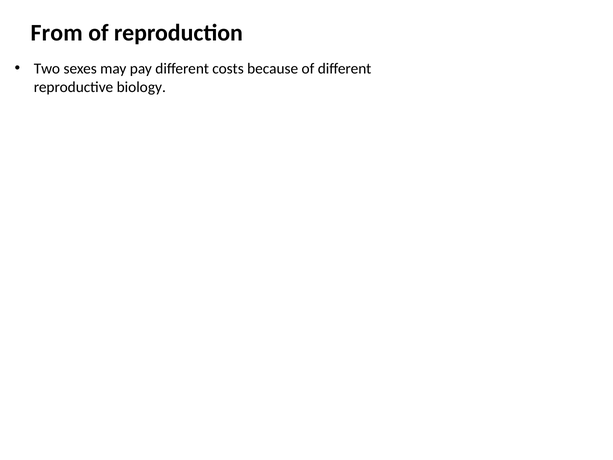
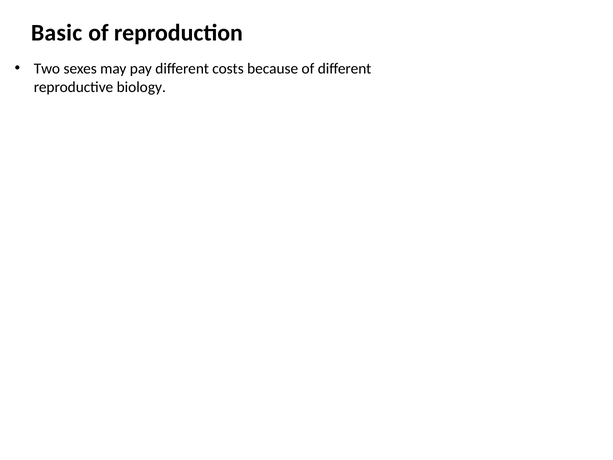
From: From -> Basic
